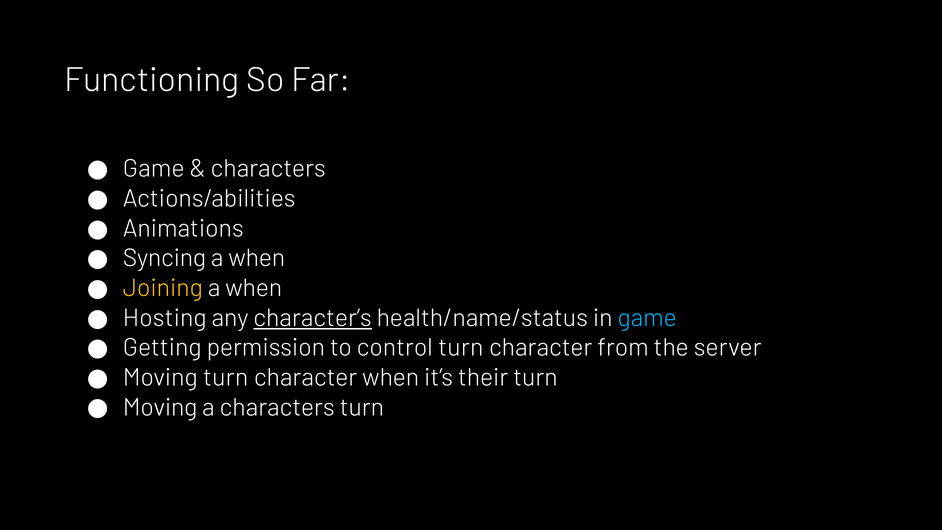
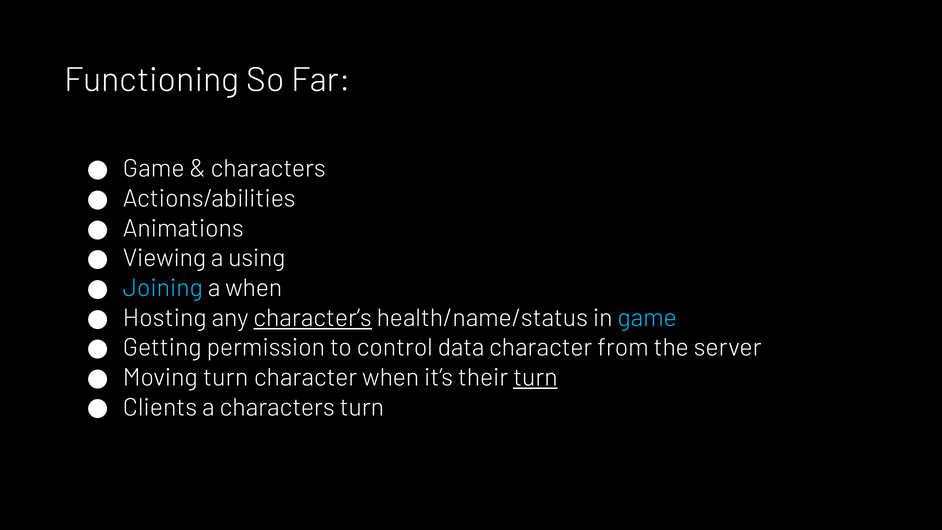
Syncing: Syncing -> Viewing
when at (257, 258): when -> using
Joining colour: yellow -> light blue
control turn: turn -> data
turn at (535, 377) underline: none -> present
Moving at (160, 407): Moving -> Clients
